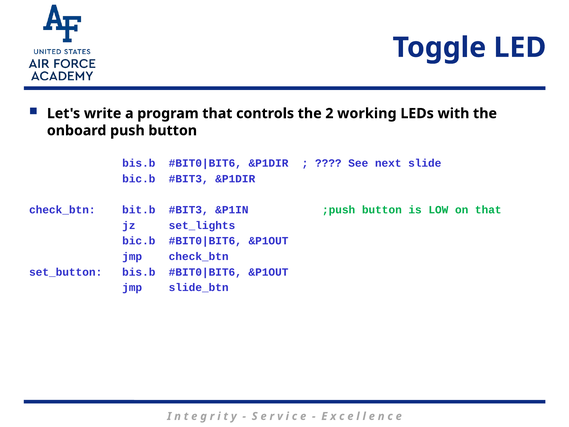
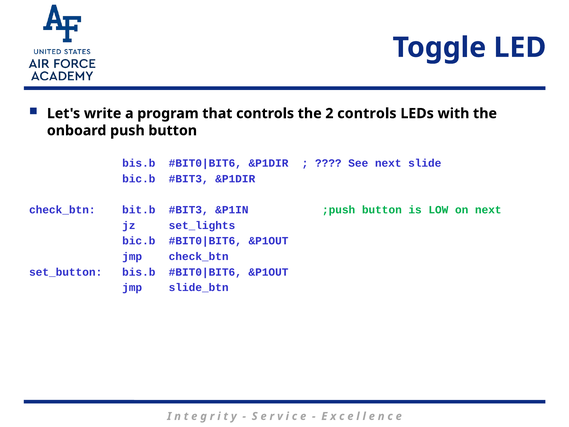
2 working: working -> controls
on that: that -> next
